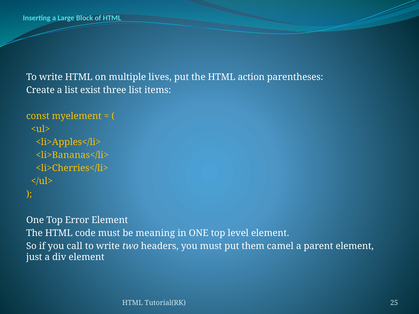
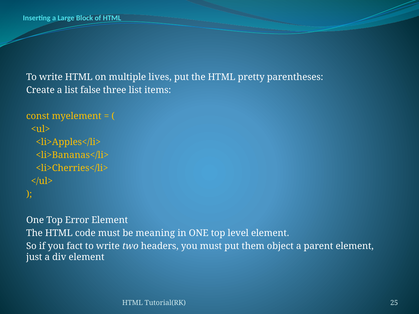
action: action -> pretty
exist: exist -> false
call: call -> fact
camel: camel -> object
